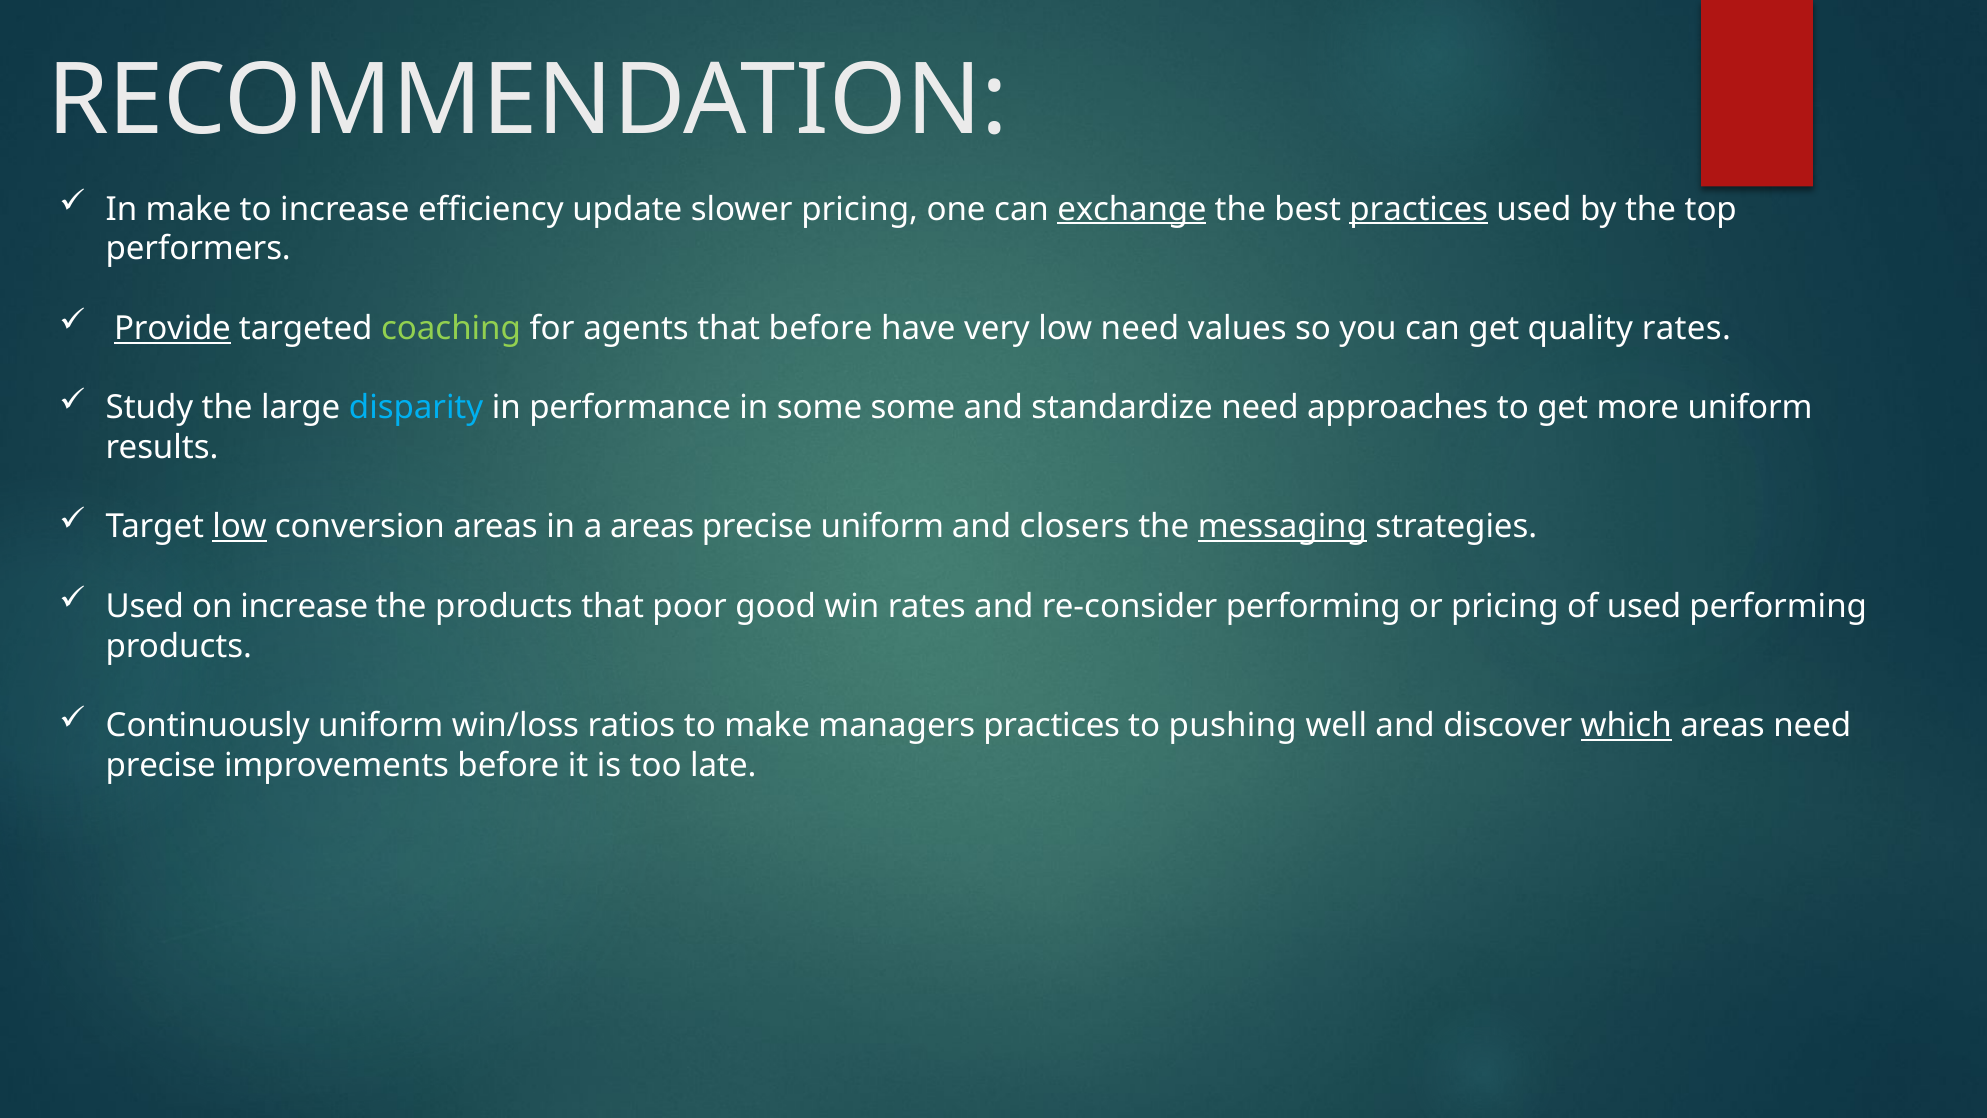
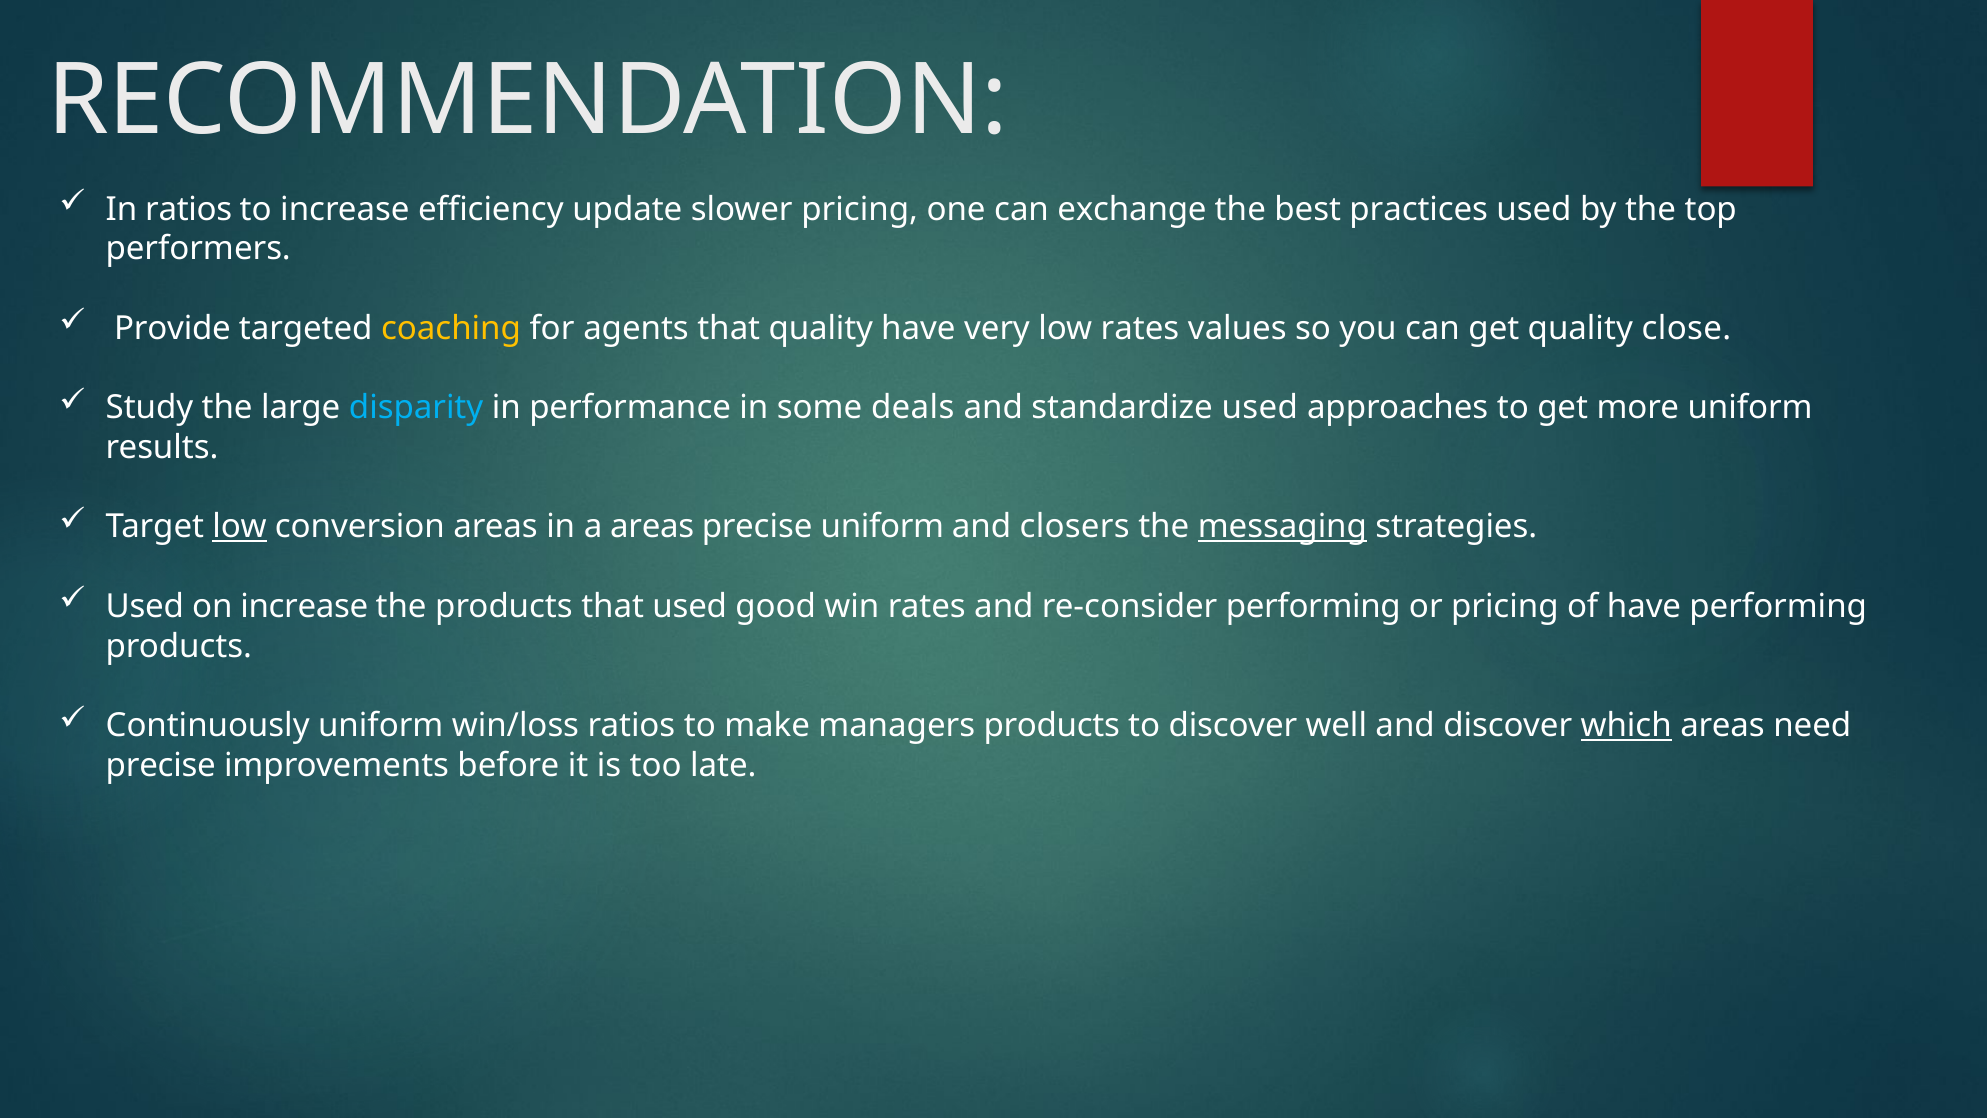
In make: make -> ratios
exchange underline: present -> none
practices at (1419, 209) underline: present -> none
Provide underline: present -> none
coaching colour: light green -> yellow
that before: before -> quality
low need: need -> rates
quality rates: rates -> close
some some: some -> deals
standardize need: need -> used
that poor: poor -> used
of used: used -> have
managers practices: practices -> products
to pushing: pushing -> discover
